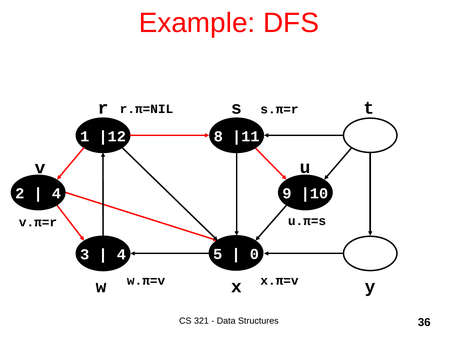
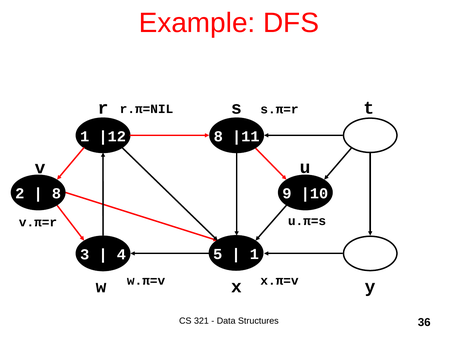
4 at (56, 194): 4 -> 8
0 at (254, 254): 0 -> 1
